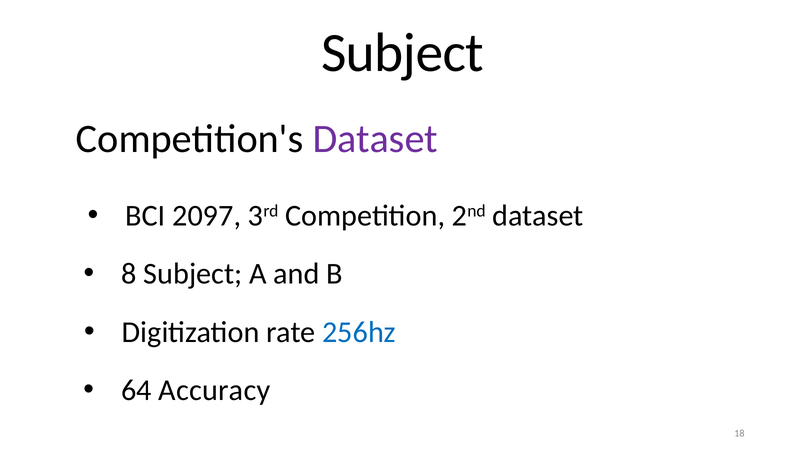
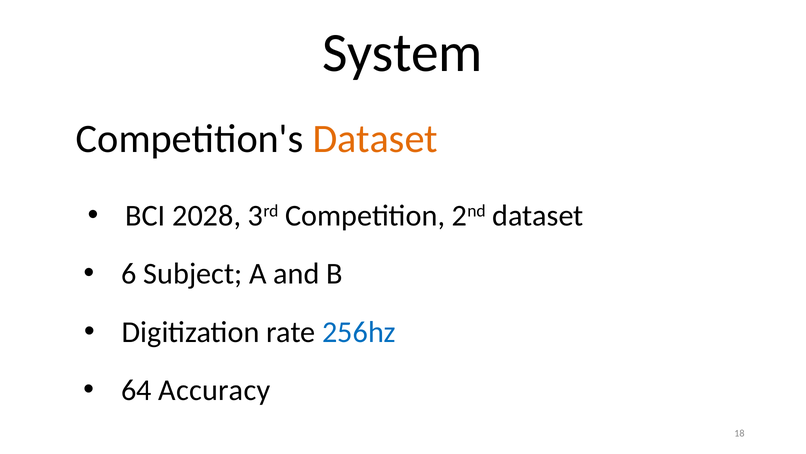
Subject at (403, 53): Subject -> System
Dataset at (375, 139) colour: purple -> orange
2097: 2097 -> 2028
8: 8 -> 6
